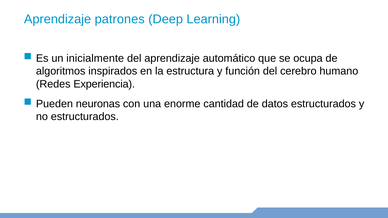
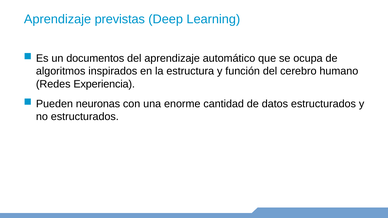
patrones: patrones -> previstas
inicialmente: inicialmente -> documentos
